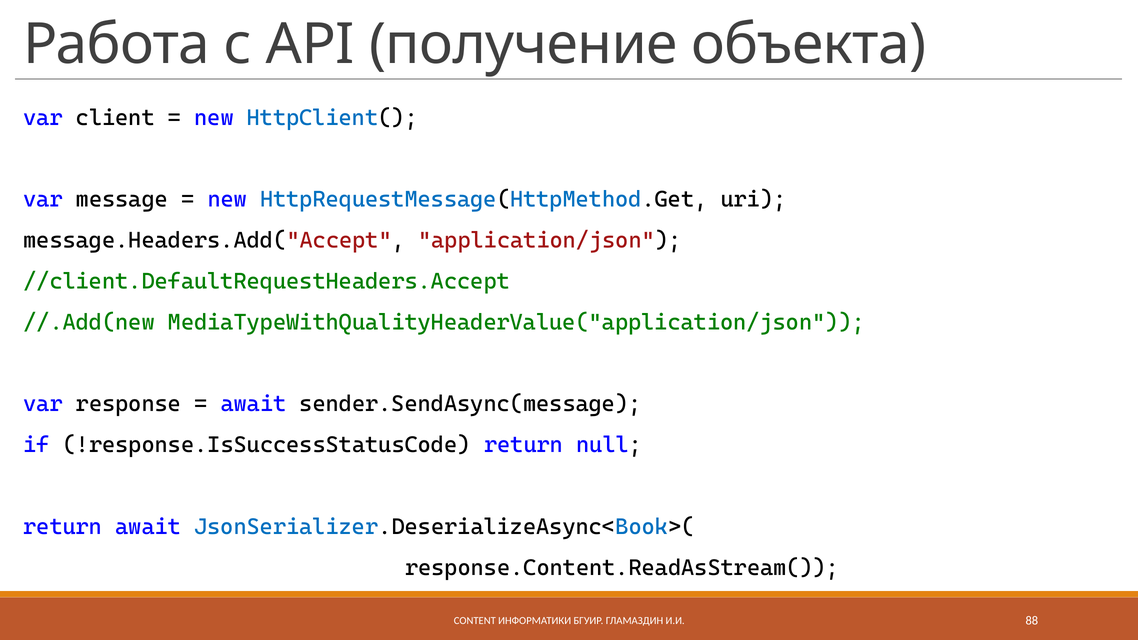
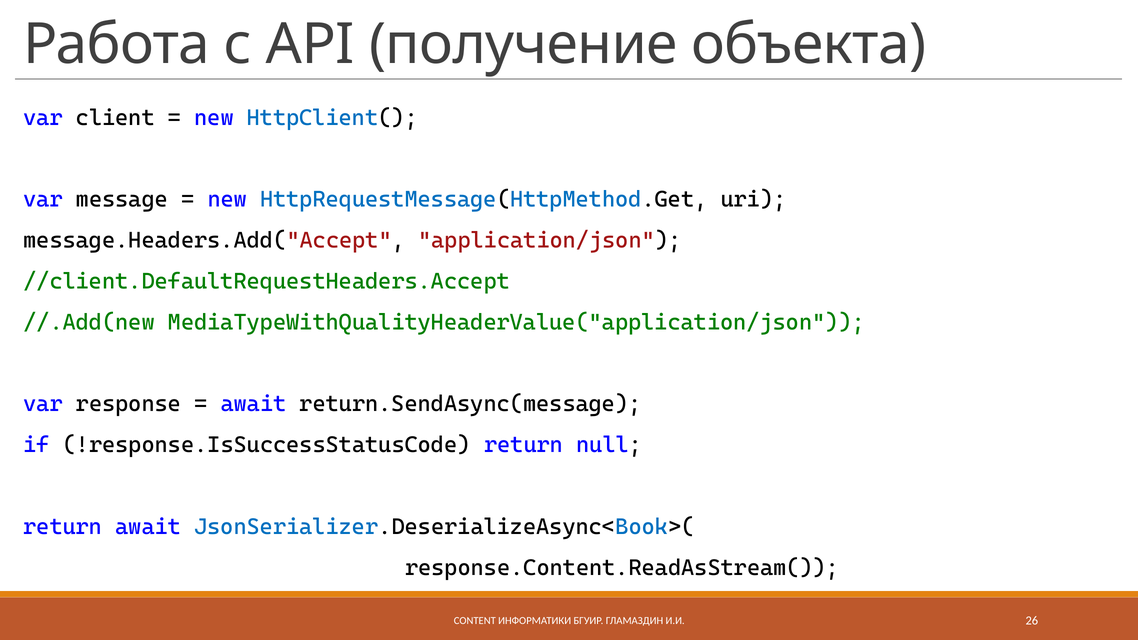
sender.SendAsync(message: sender.SendAsync(message -> return.SendAsync(message
88: 88 -> 26
